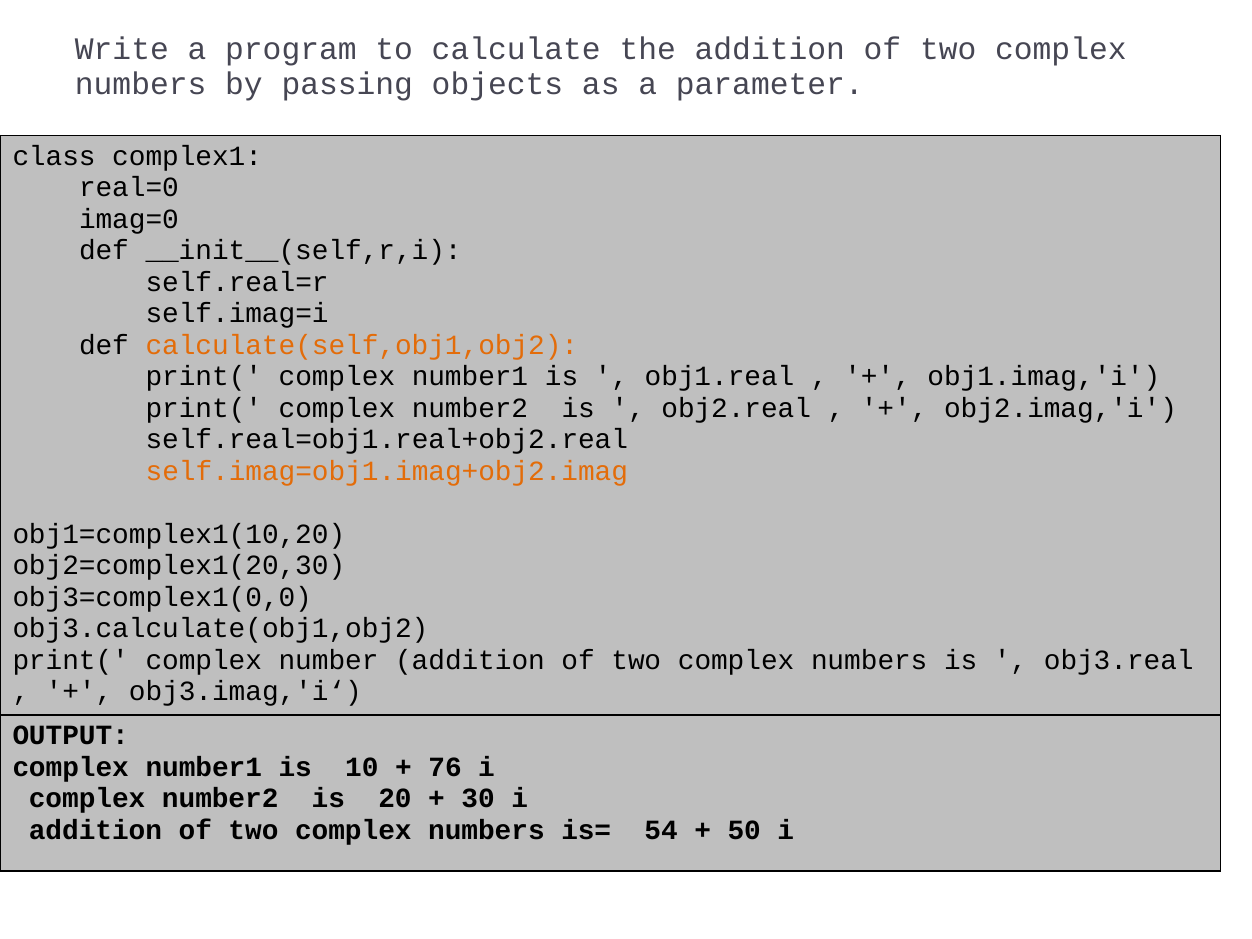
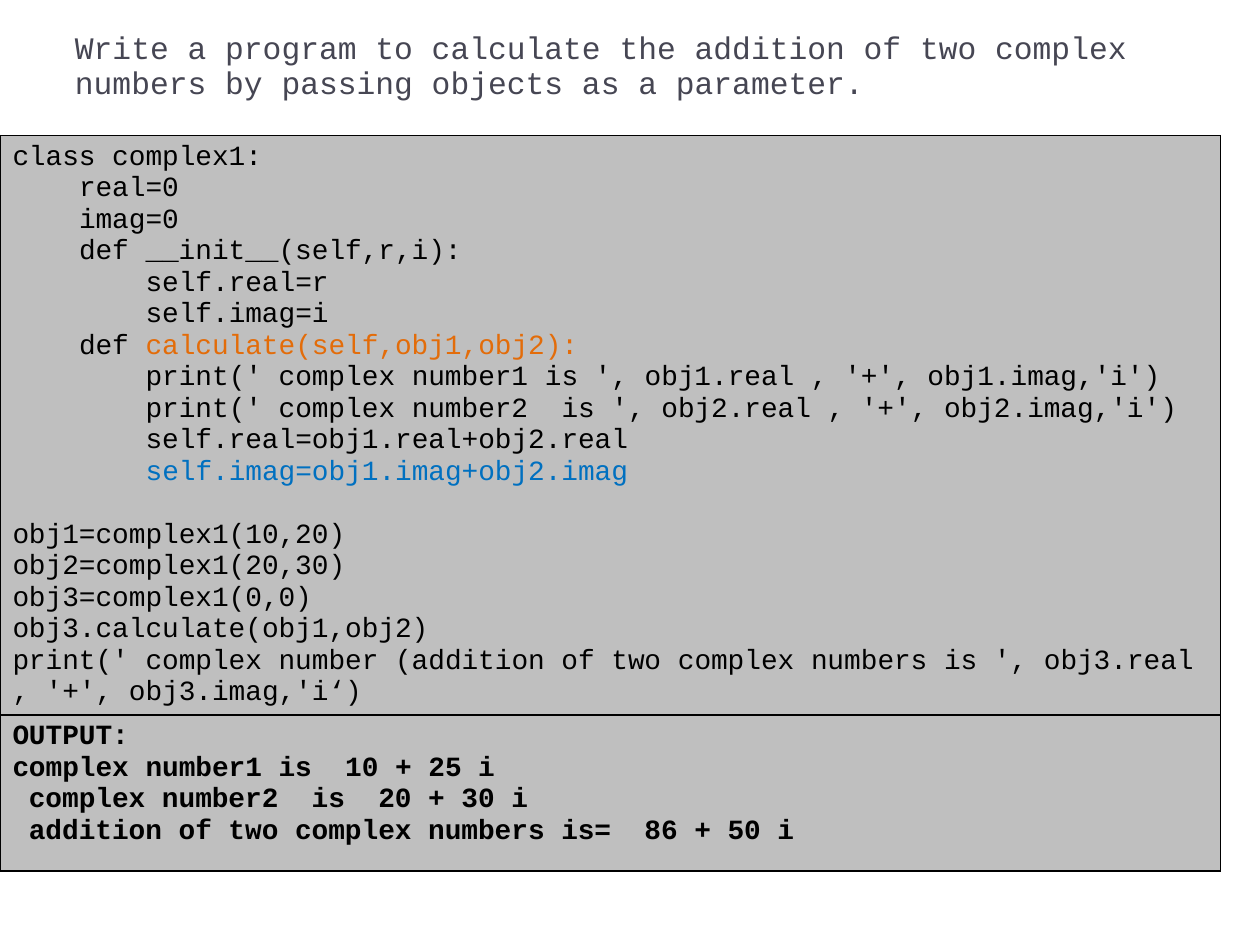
self.imag=obj1.imag+obj2.imag colour: orange -> blue
76: 76 -> 25
54: 54 -> 86
